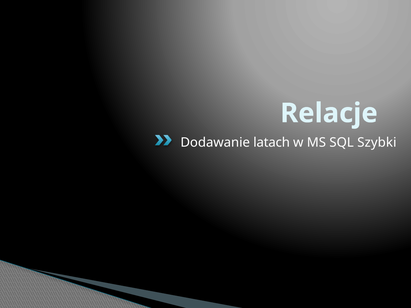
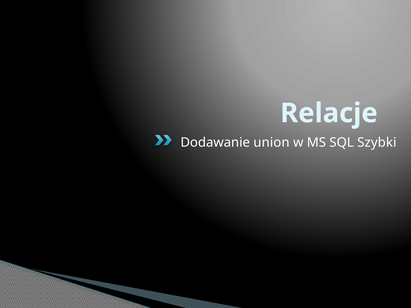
latach: latach -> union
